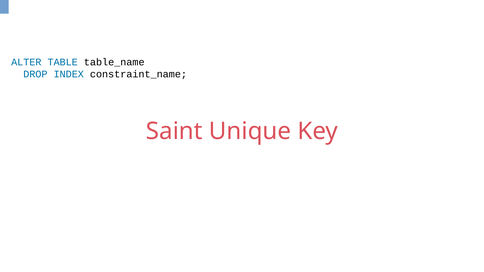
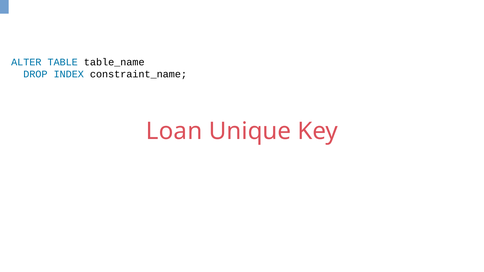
Saint: Saint -> Loan
